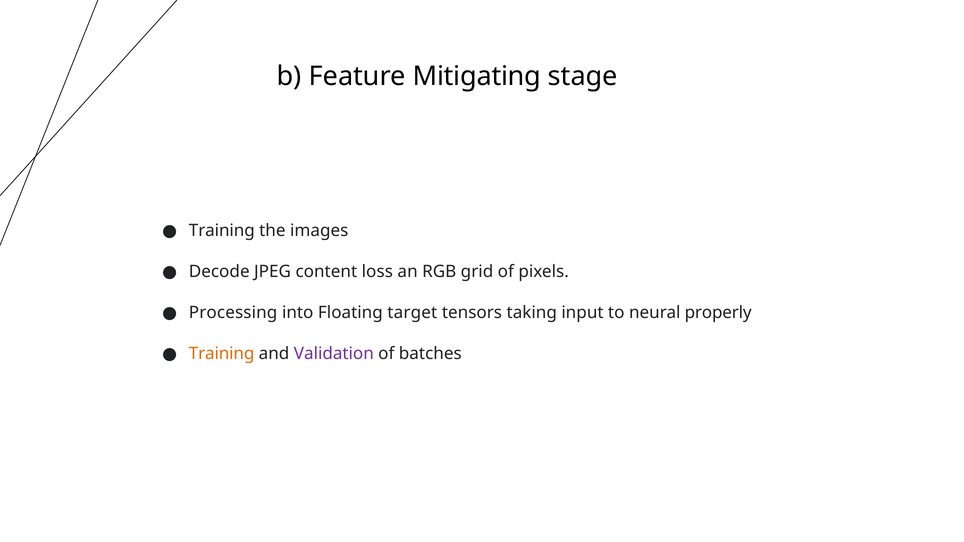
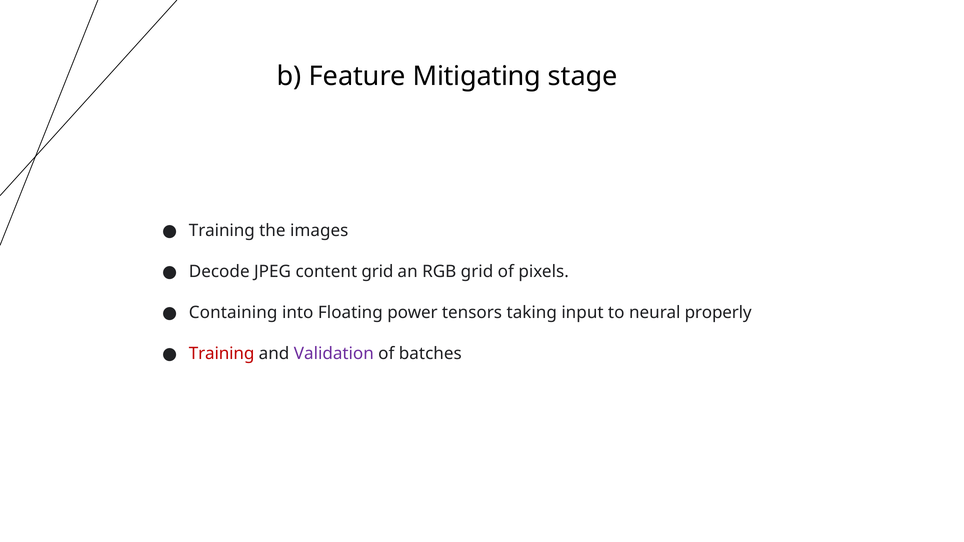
content loss: loss -> grid
Processing: Processing -> Containing
target: target -> power
Training at (222, 354) colour: orange -> red
